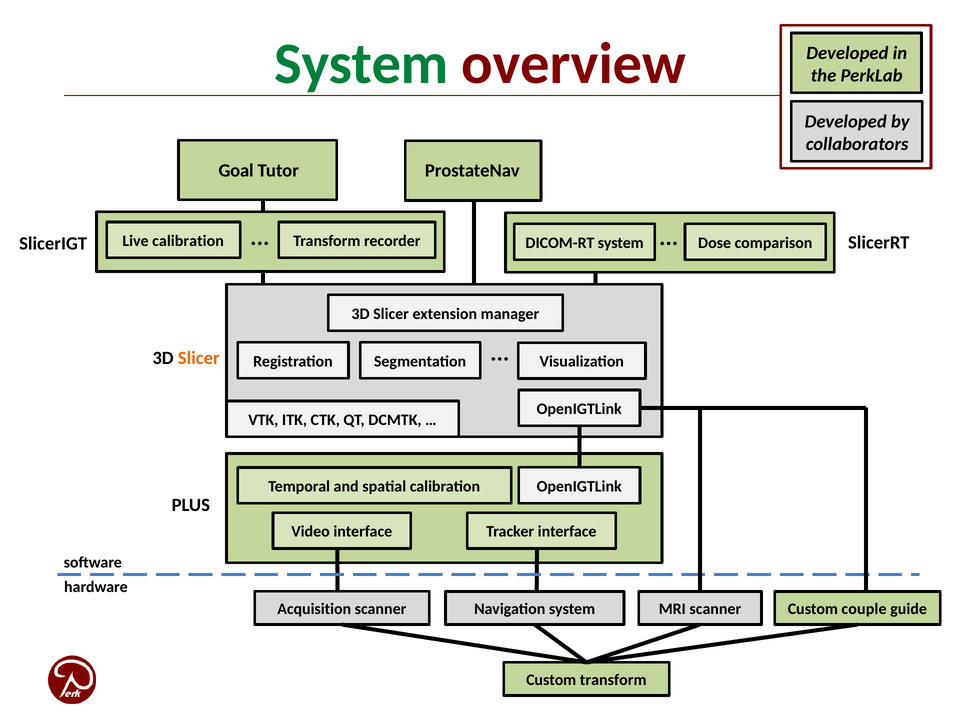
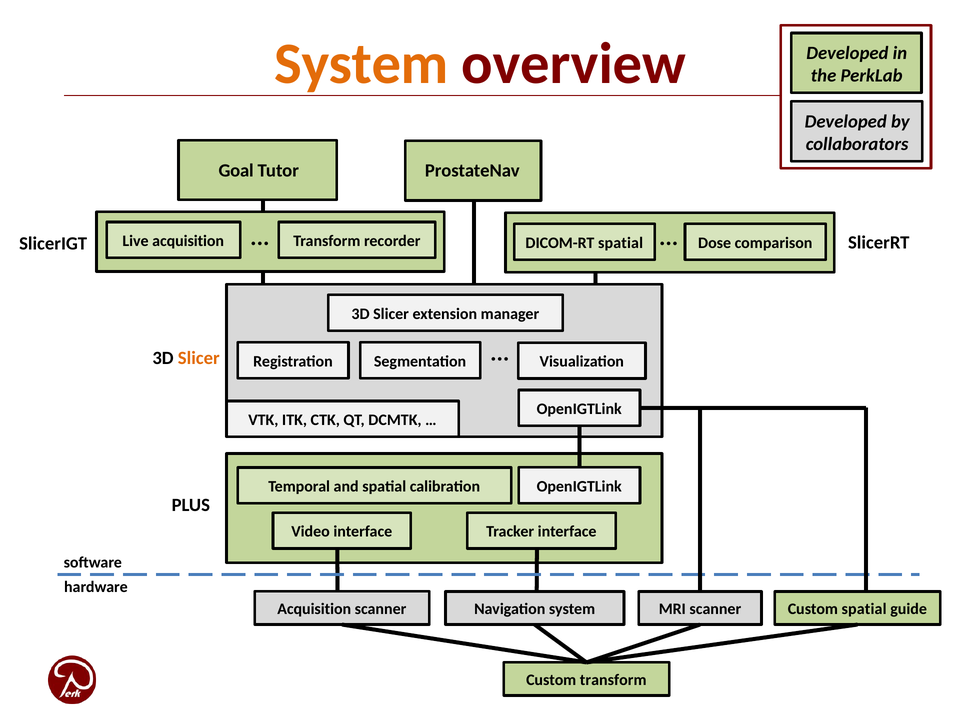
System at (361, 64) colour: green -> orange
Live calibration: calibration -> acquisition
DICOM-RT system: system -> spatial
Custom couple: couple -> spatial
